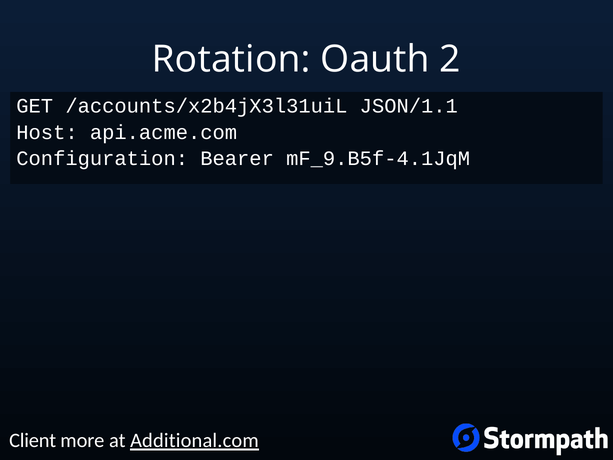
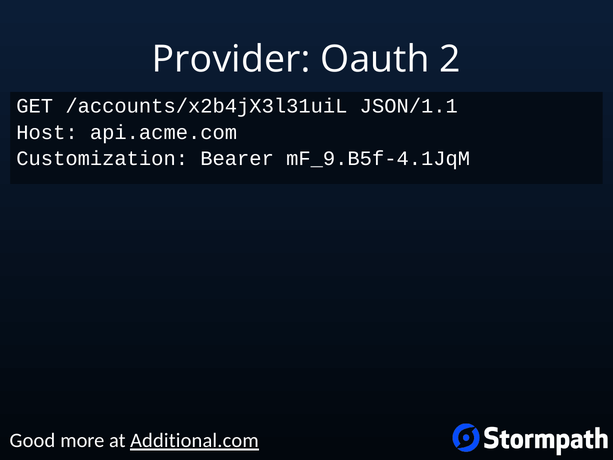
Rotation: Rotation -> Provider
Configuration: Configuration -> Customization
Client: Client -> Good
